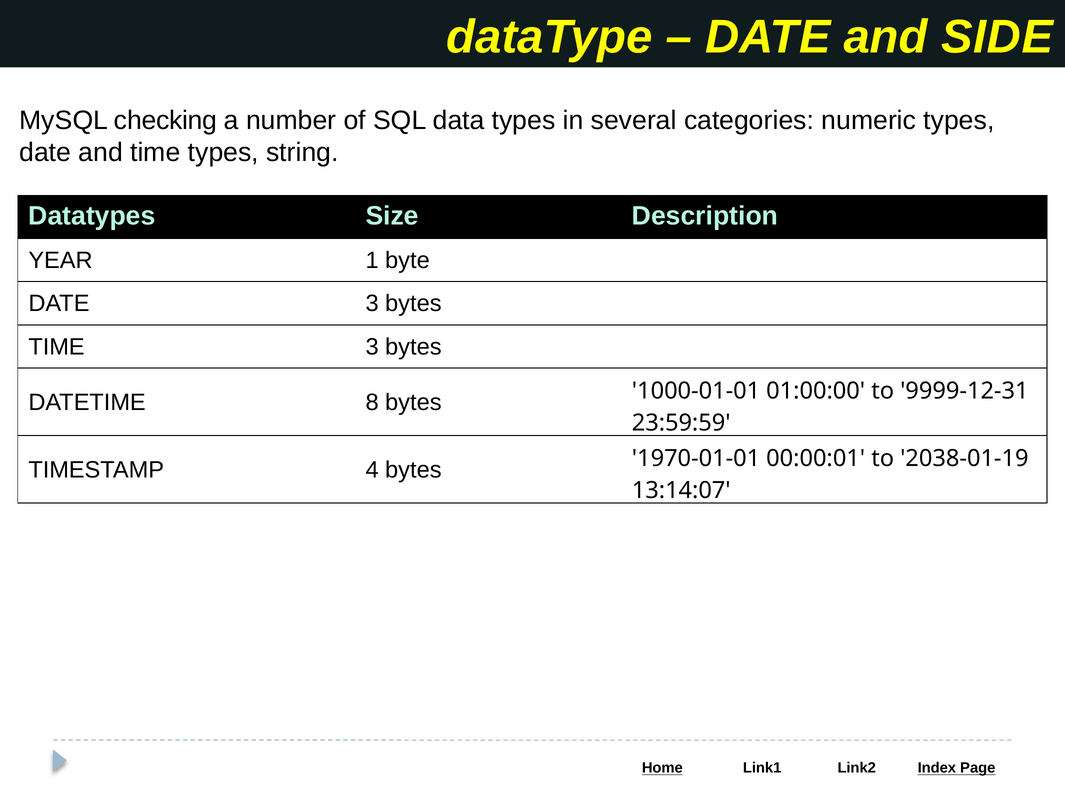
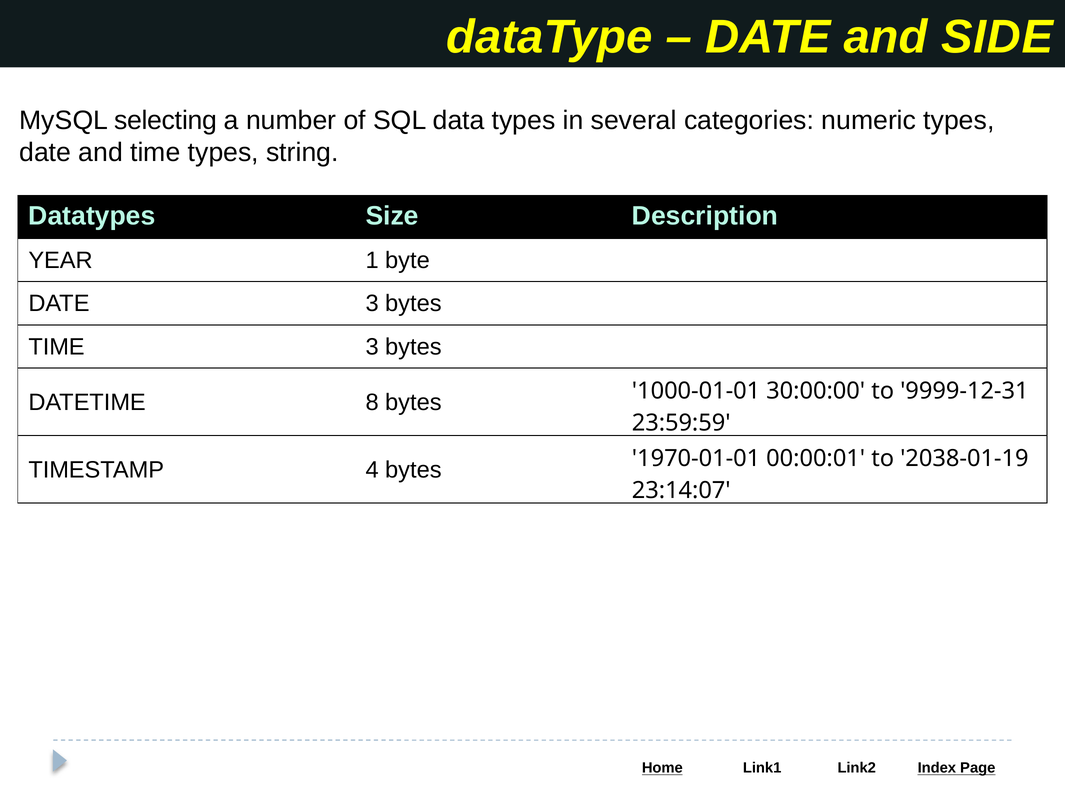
checking: checking -> selecting
01:00:00: 01:00:00 -> 30:00:00
13:14:07: 13:14:07 -> 23:14:07
